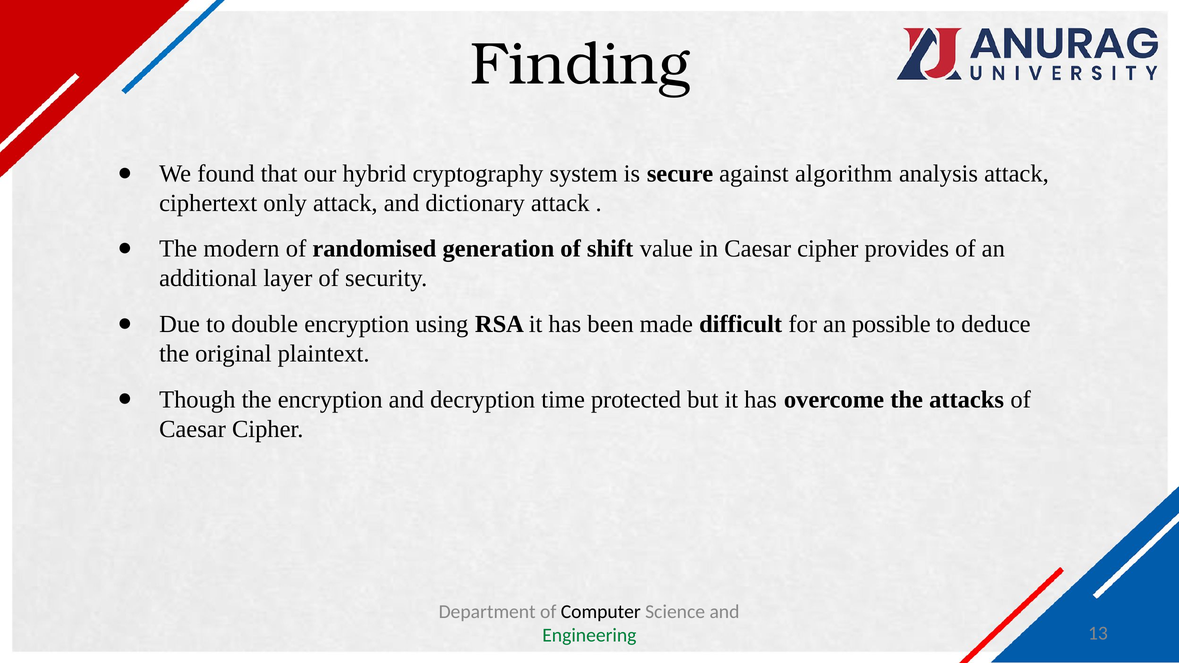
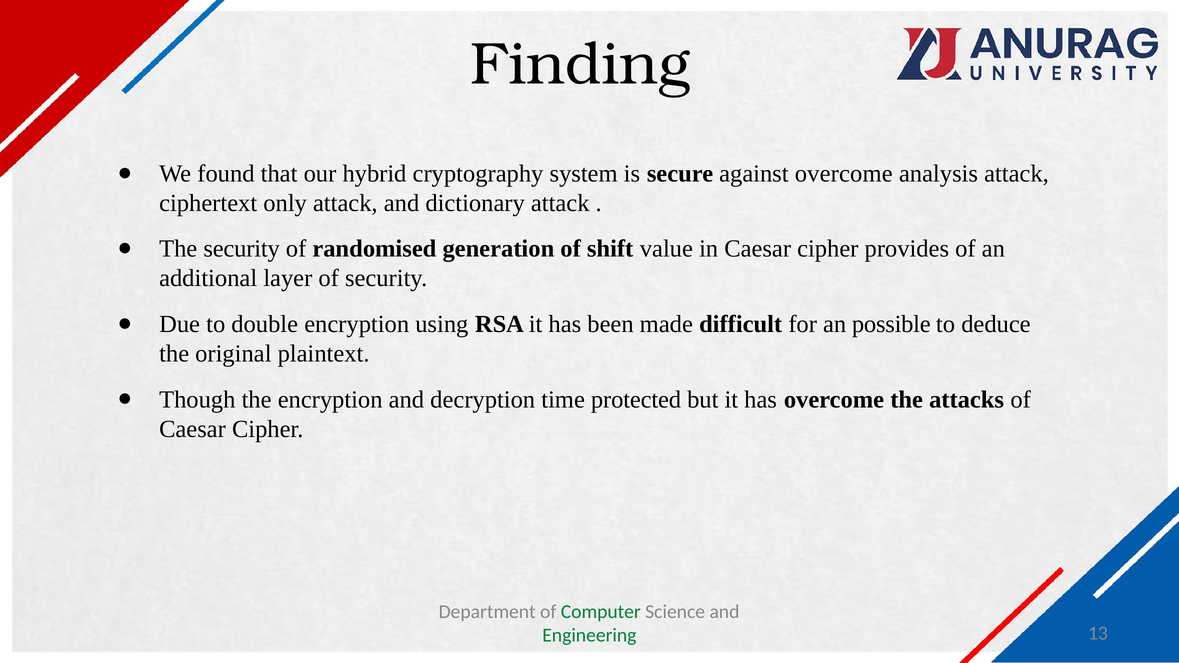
against algorithm: algorithm -> overcome
The modern: modern -> security
Computer colour: black -> green
